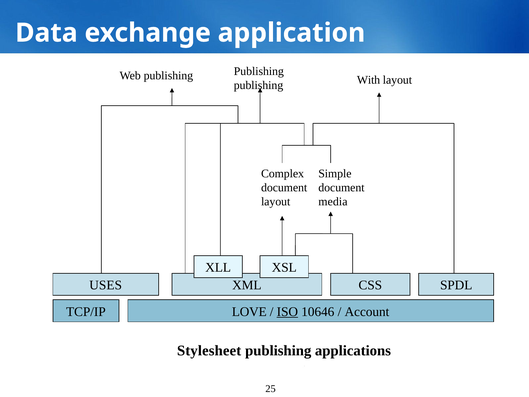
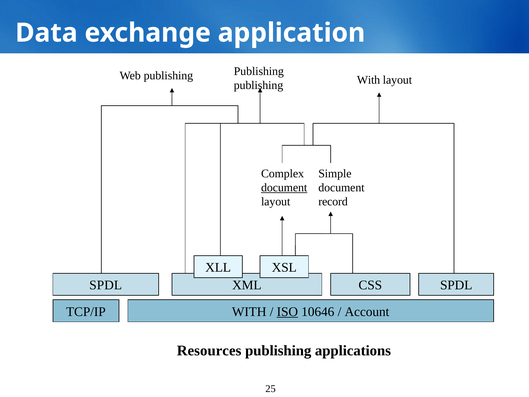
document at (284, 188) underline: none -> present
media: media -> record
USES at (106, 285): USES -> SPDL
LOVE at (249, 312): LOVE -> WITH
Stylesheet: Stylesheet -> Resources
